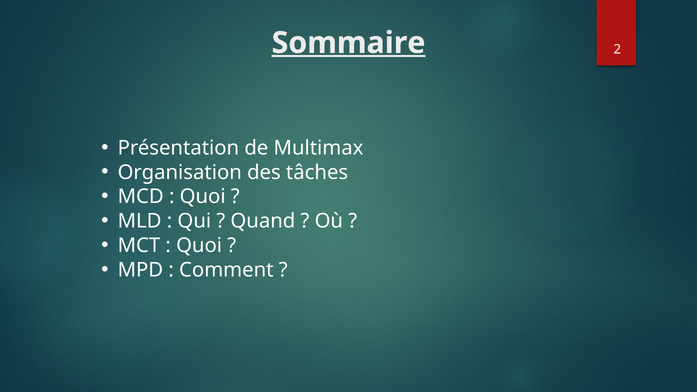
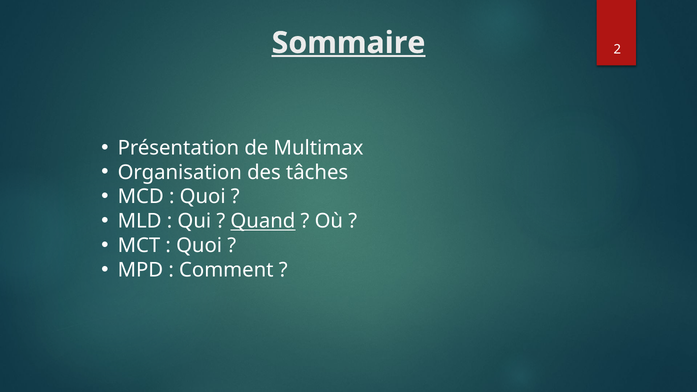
Quand underline: none -> present
